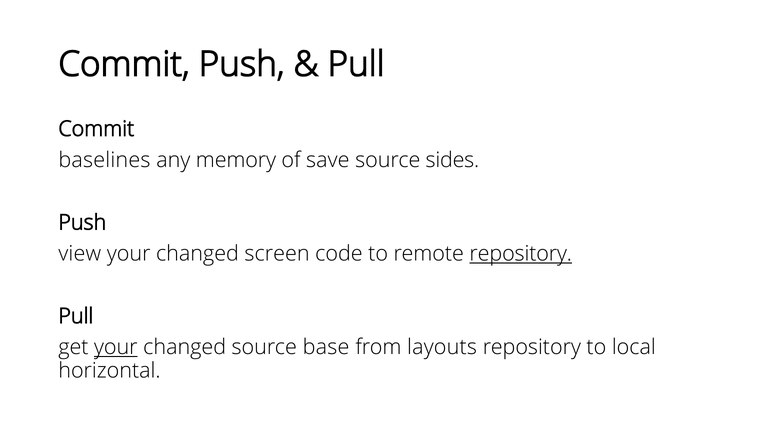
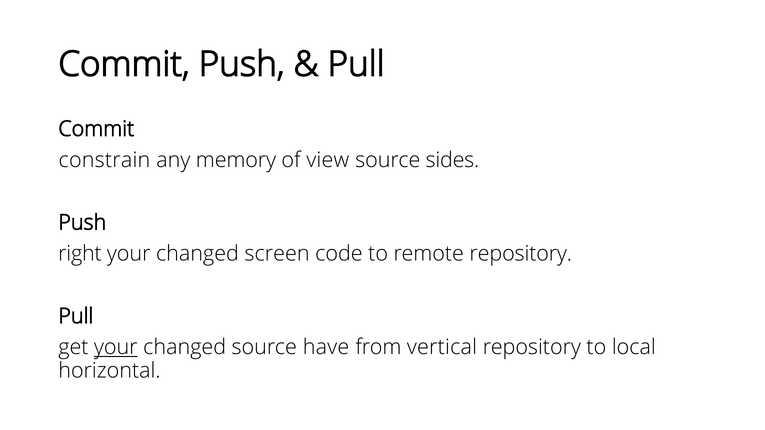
baselines: baselines -> constrain
save: save -> view
view: view -> right
repository at (521, 254) underline: present -> none
base: base -> have
layouts: layouts -> vertical
